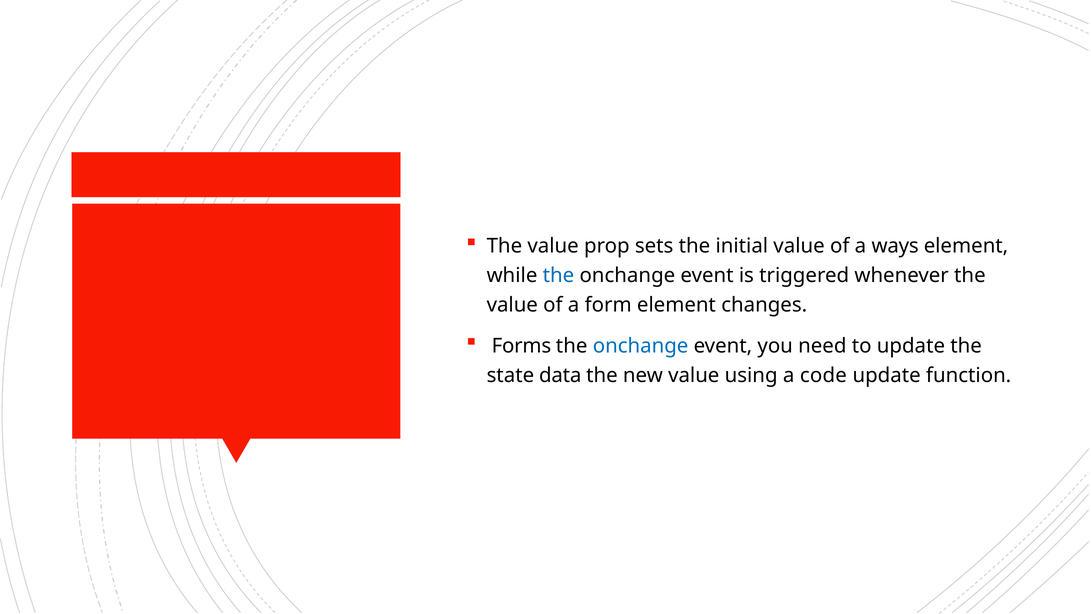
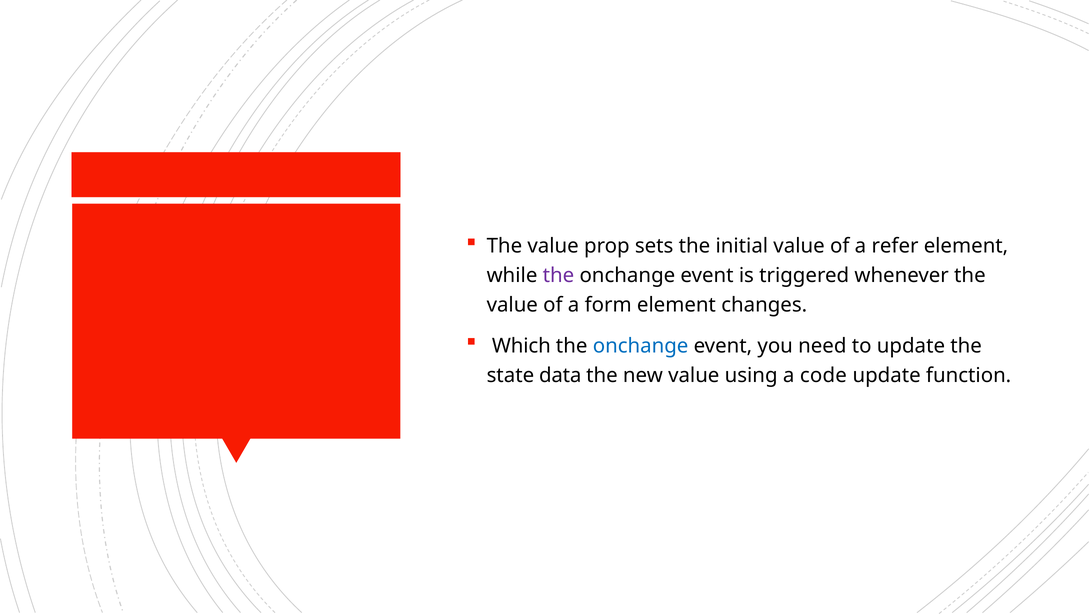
ways: ways -> refer
the at (558, 275) colour: blue -> purple
Forms: Forms -> Which
